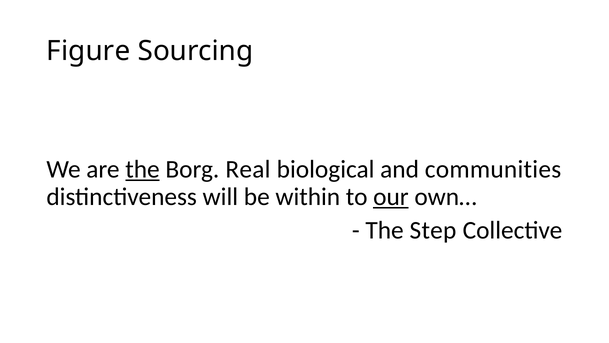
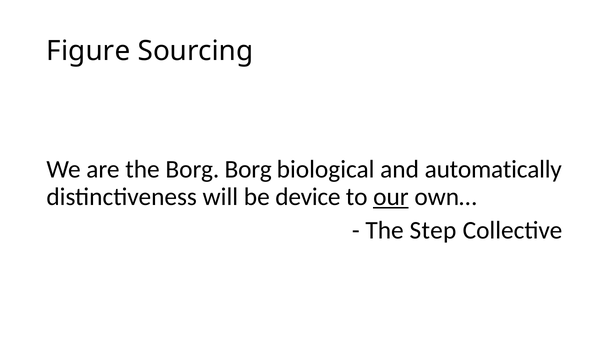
the at (143, 169) underline: present -> none
Borg Real: Real -> Borg
communities: communities -> automatically
within: within -> device
